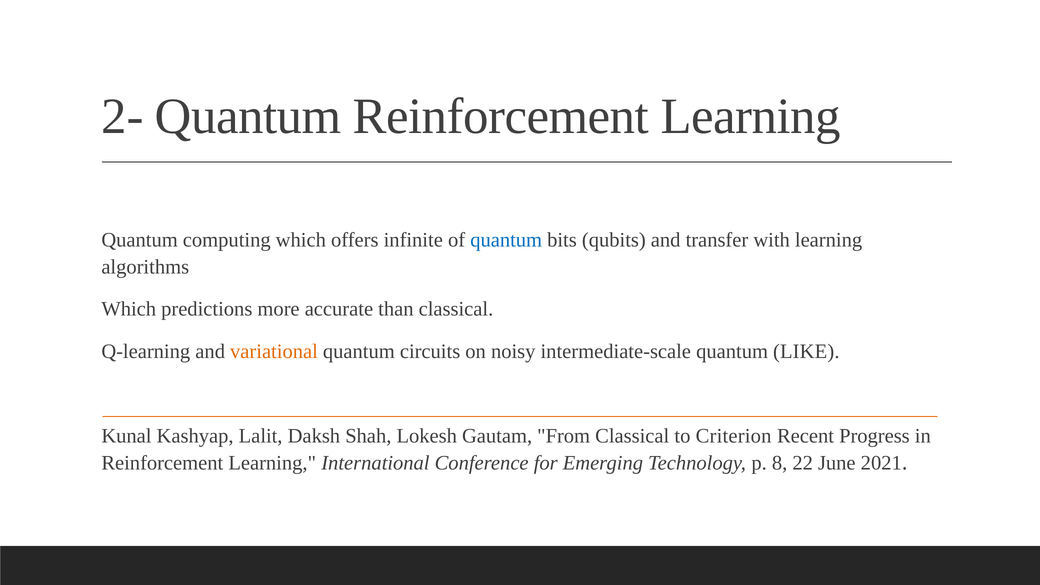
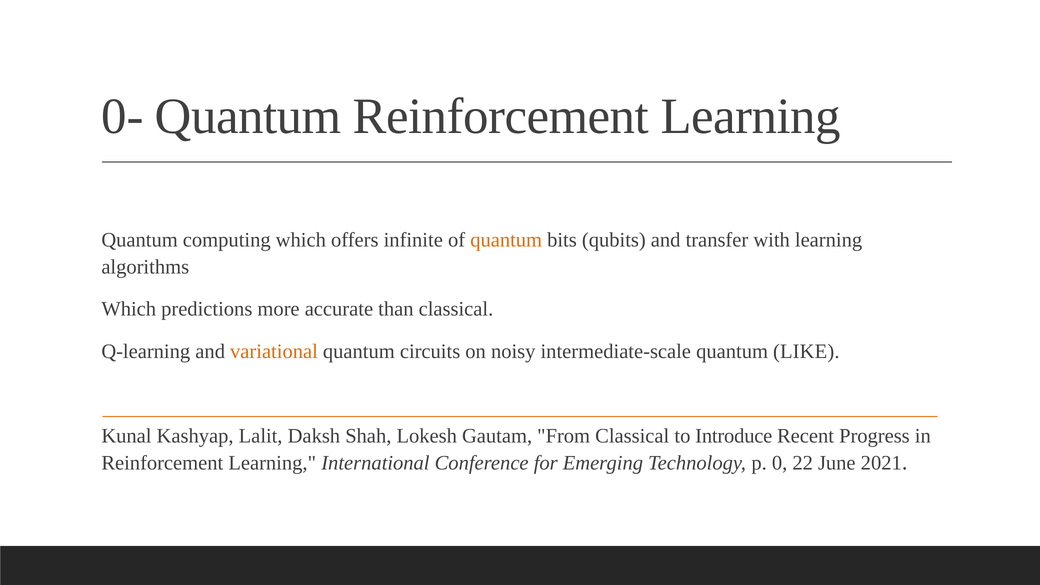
2-: 2- -> 0-
quantum at (506, 240) colour: blue -> orange
Criterion: Criterion -> Introduce
8: 8 -> 0
